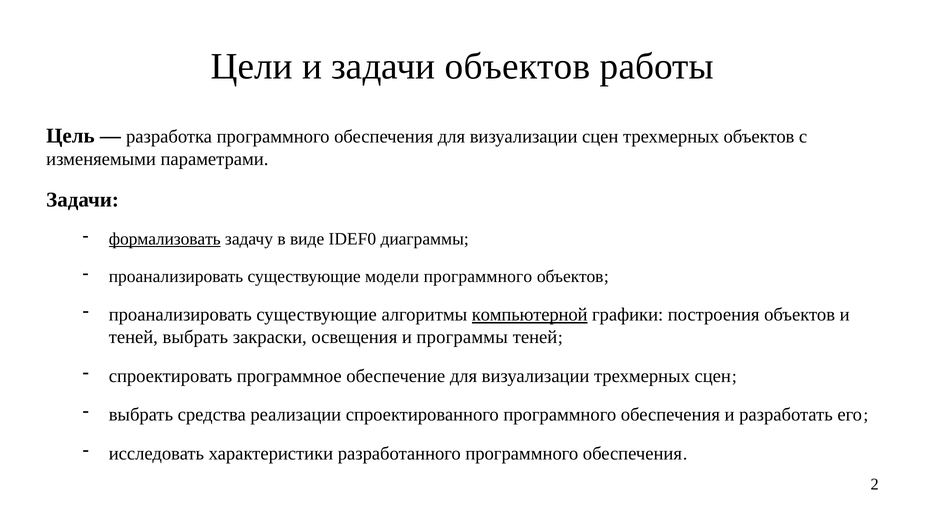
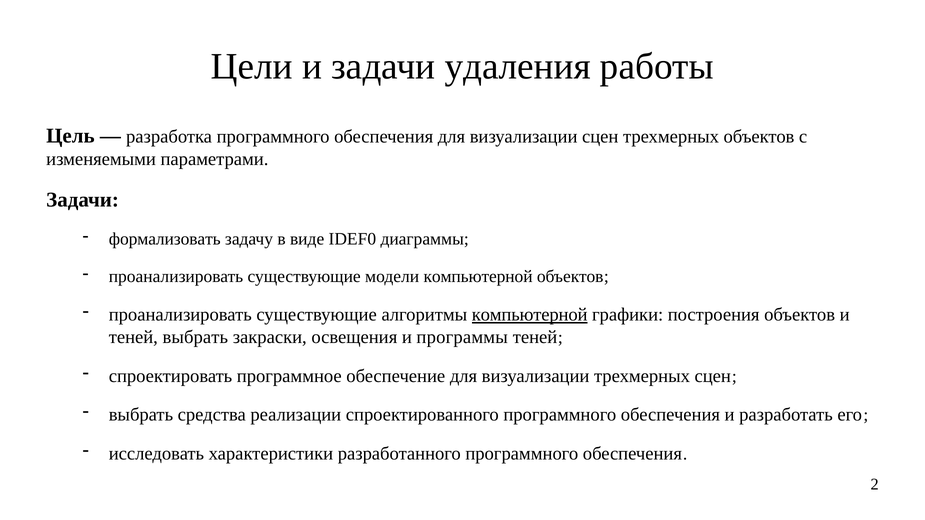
задачи объектов: объектов -> удаления
формализовать underline: present -> none
модели программного: программного -> компьютерной
